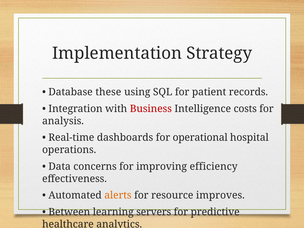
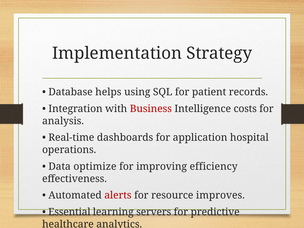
these: these -> helps
operational: operational -> application
concerns: concerns -> optimize
alerts colour: orange -> red
Between: Between -> Essential
